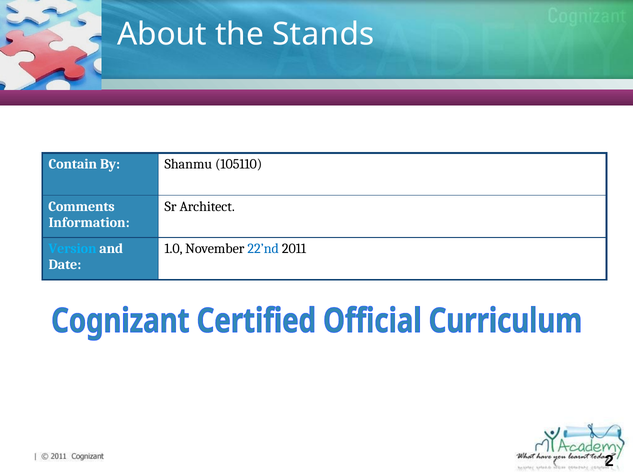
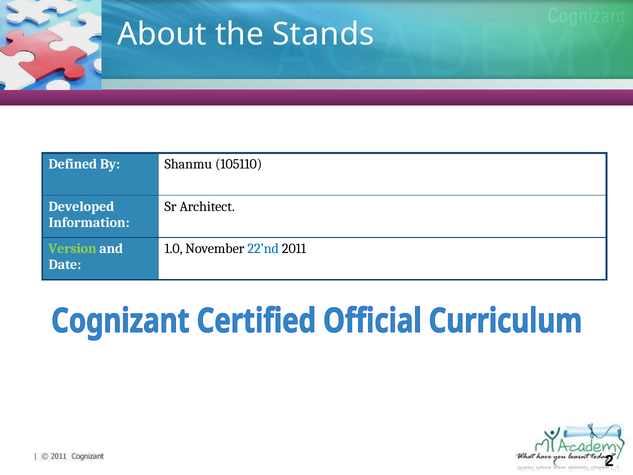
Contain: Contain -> Defined
Comments: Comments -> Developed
Version colour: light blue -> light green
